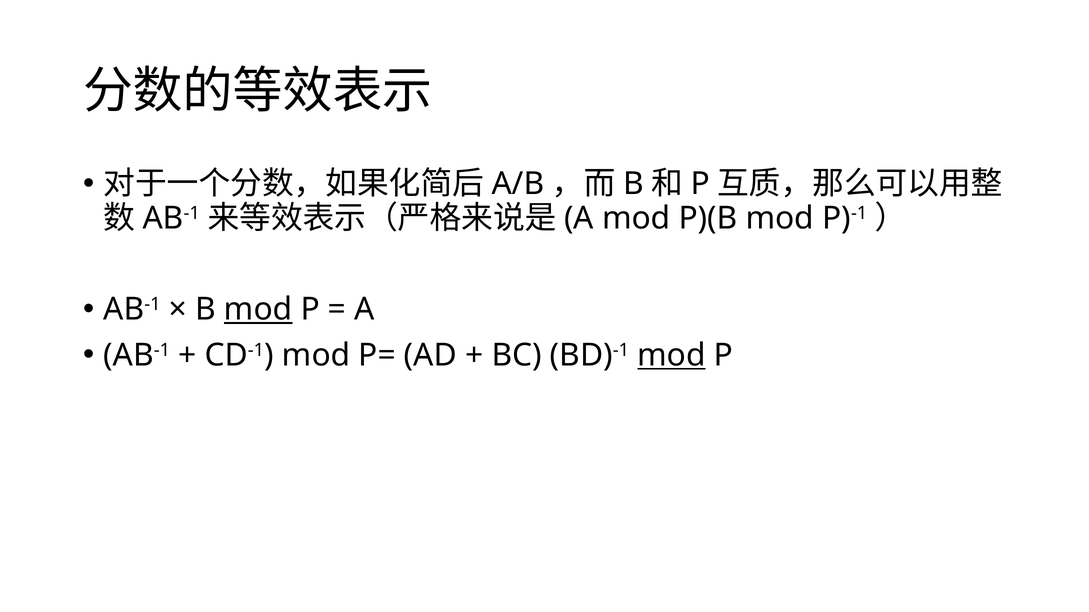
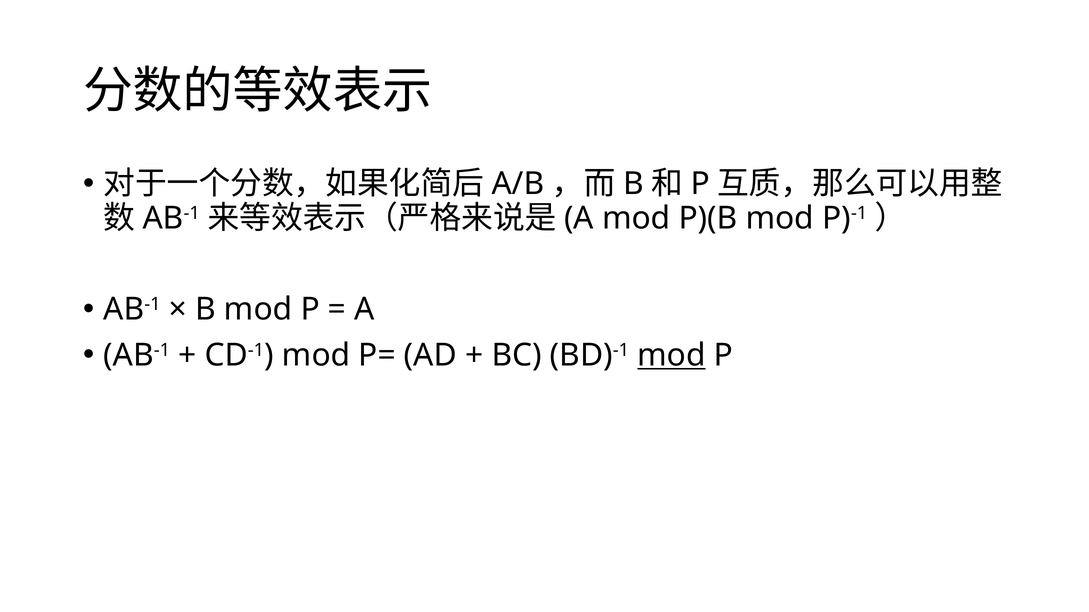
mod at (258, 310) underline: present -> none
